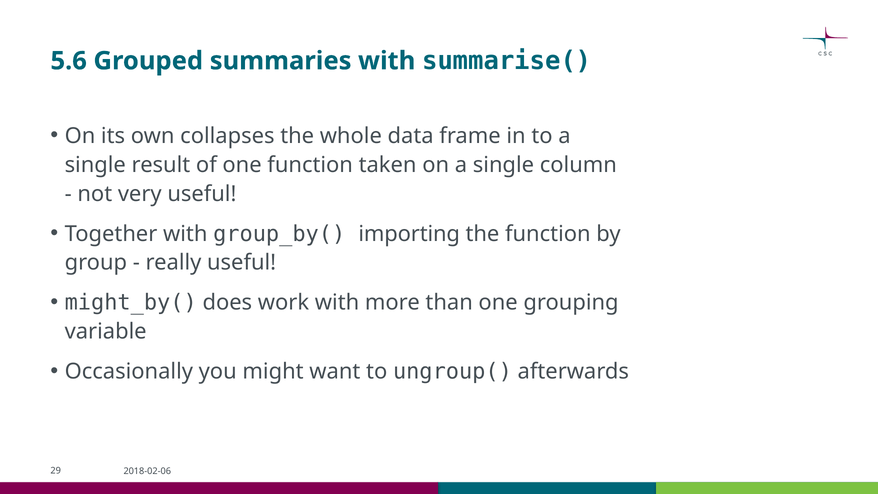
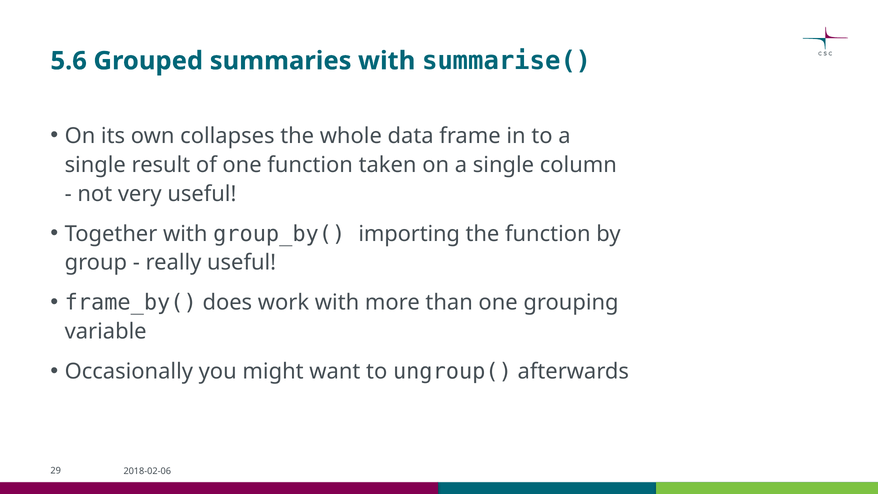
might_by(: might_by( -> frame_by(
